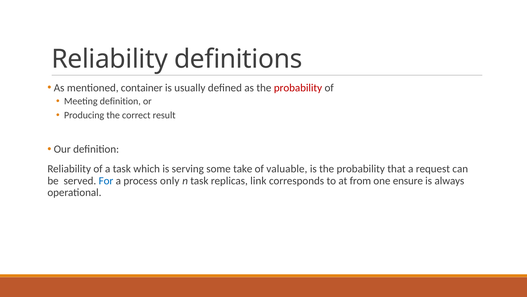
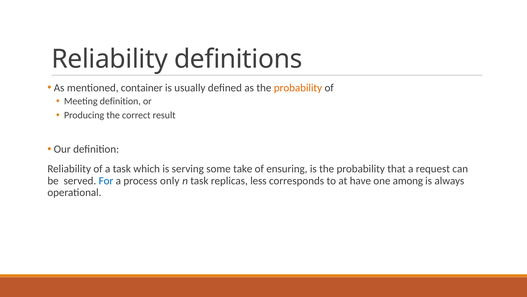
probability at (298, 88) colour: red -> orange
valuable: valuable -> ensuring
link: link -> less
from: from -> have
ensure: ensure -> among
